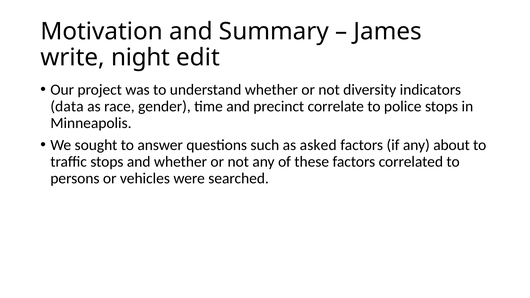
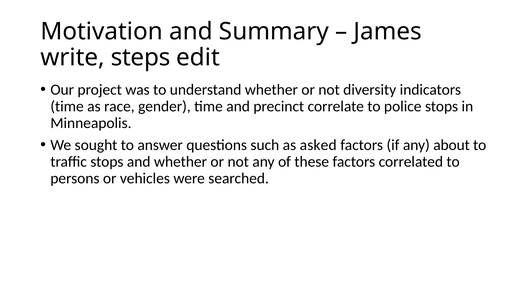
night: night -> steps
data at (67, 106): data -> time
